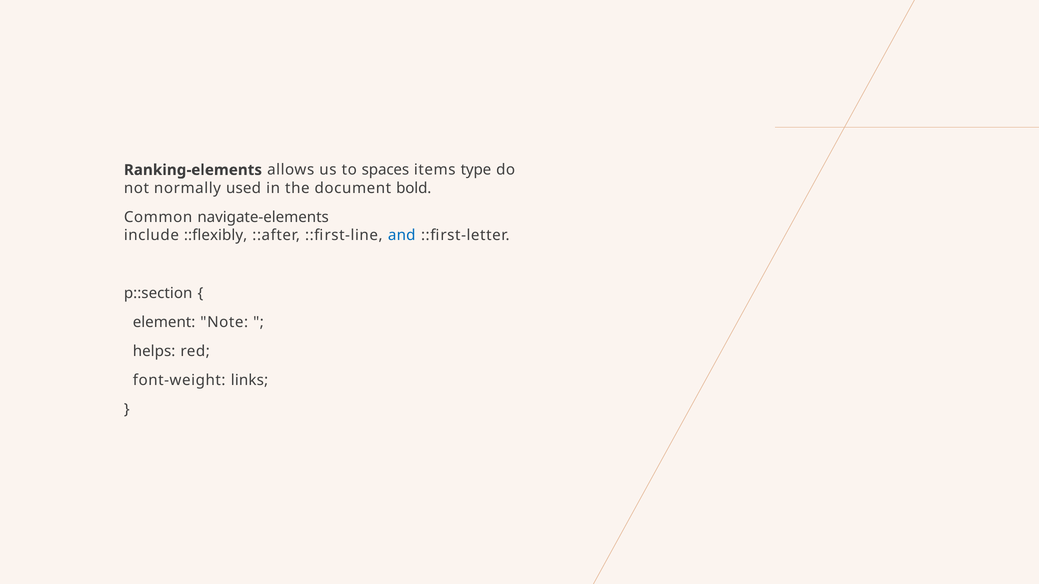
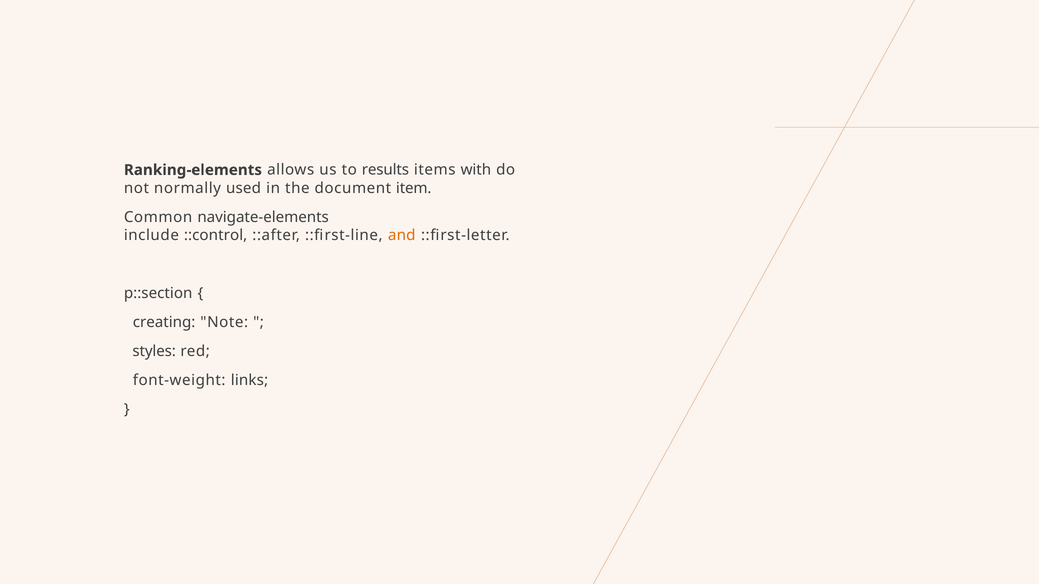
spaces: spaces -> results
type: type -> with
bold: bold -> item
::flexibly: ::flexibly -> ::control
and colour: blue -> orange
element: element -> creating
helps: helps -> styles
